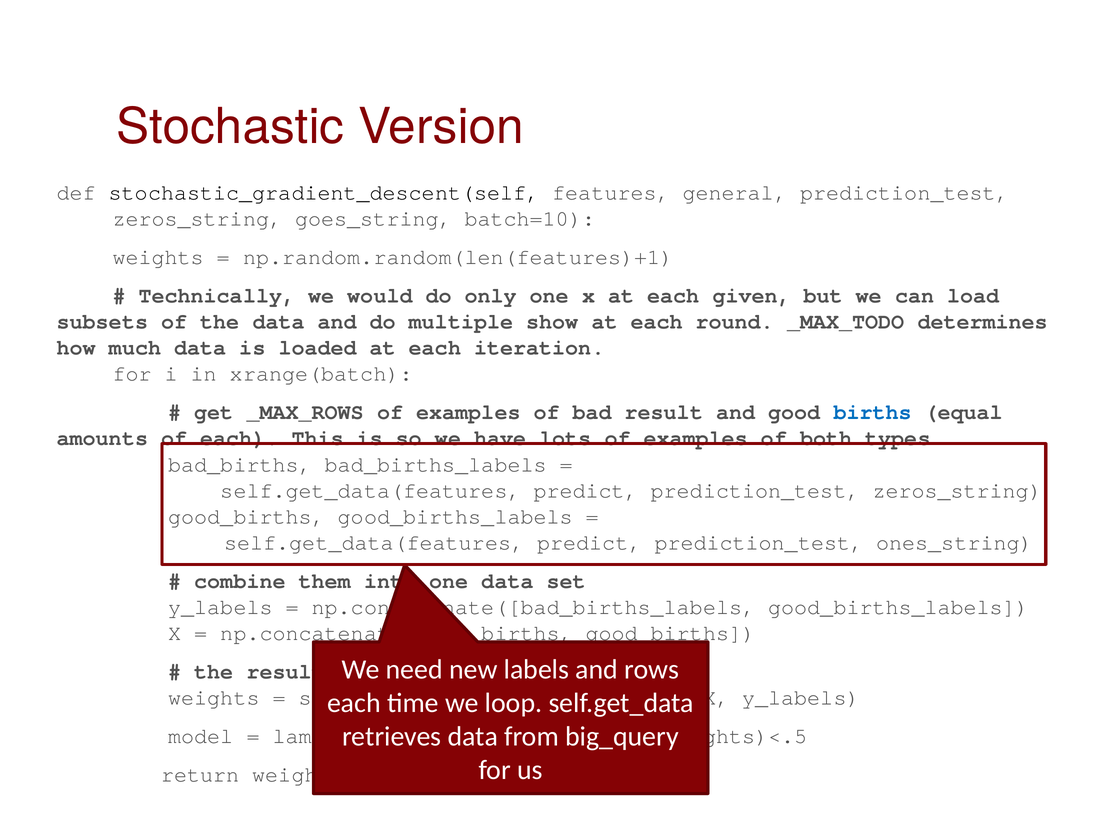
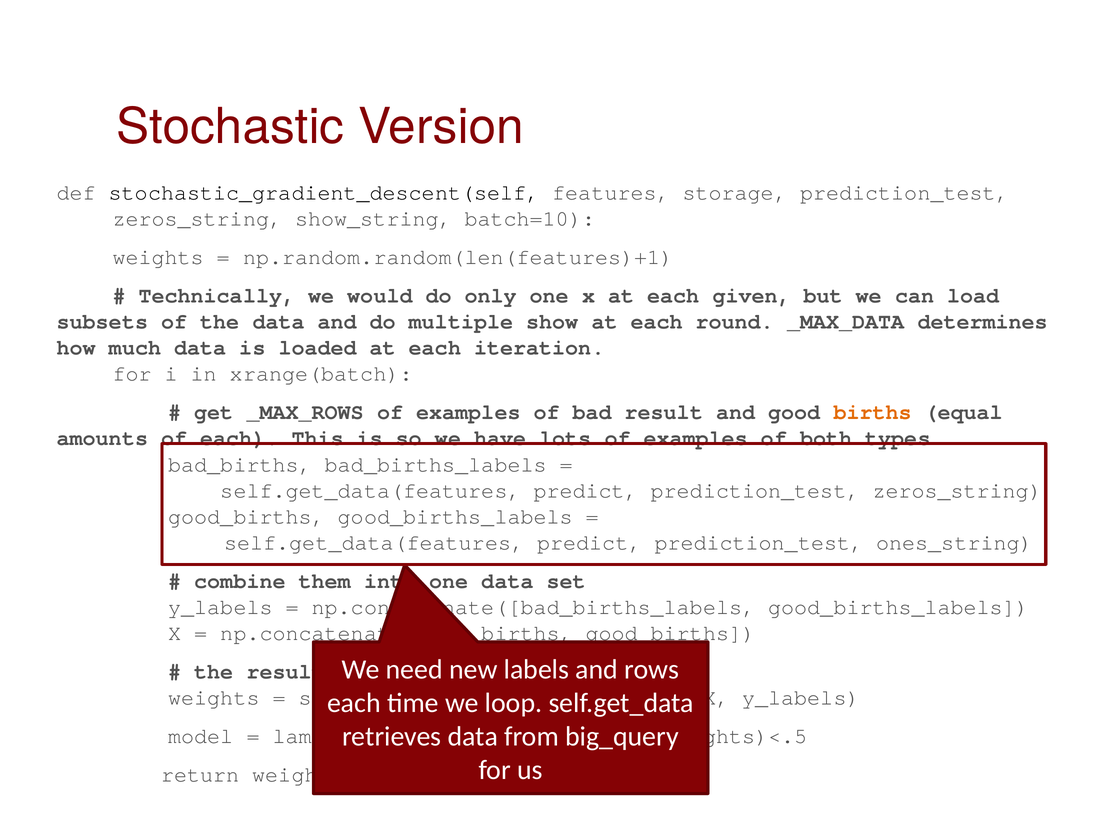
general: general -> storage
goes_string: goes_string -> show_string
_MAX_TODO: _MAX_TODO -> _MAX_DATA
births colour: blue -> orange
